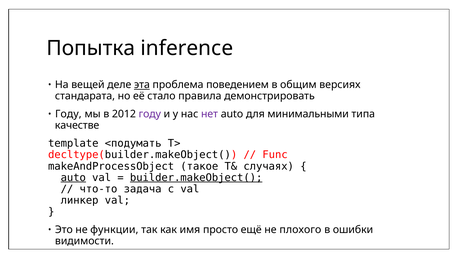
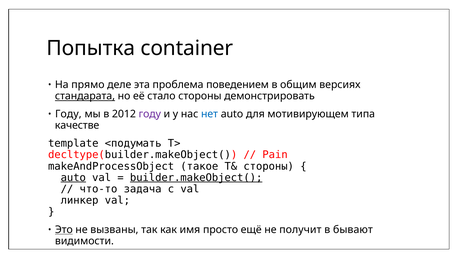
inference: inference -> container
вещей: вещей -> прямо
эта underline: present -> none
стандарата underline: none -> present
стало правила: правила -> стороны
нет colour: purple -> blue
минимальными: минимальными -> мотивирующем
Func: Func -> Pain
T& случаях: случаях -> стороны
Это underline: none -> present
функции: функции -> вызваны
плохого: плохого -> получит
ошибки: ошибки -> бывают
